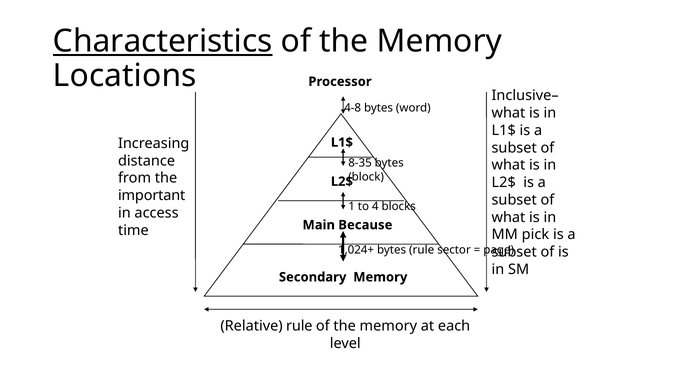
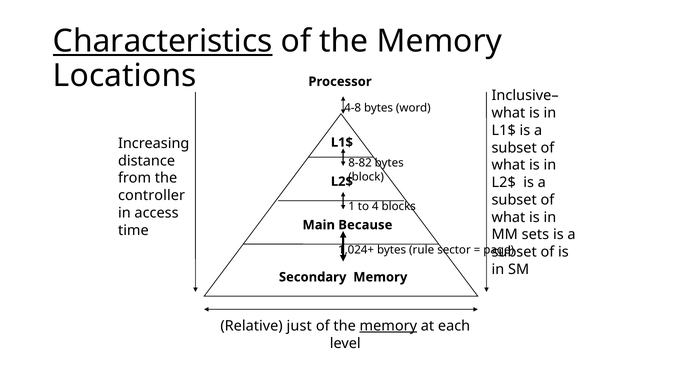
8-35: 8-35 -> 8-82
important: important -> controller
pick: pick -> sets
Relative rule: rule -> just
memory at (388, 326) underline: none -> present
